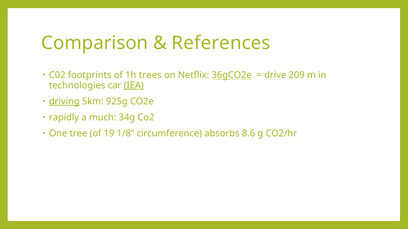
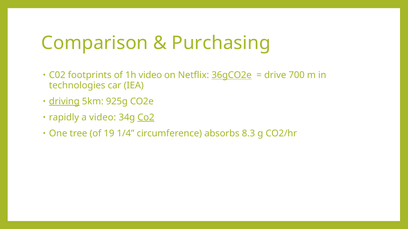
References: References -> Purchasing
1h trees: trees -> video
209: 209 -> 700
IEA underline: present -> none
a much: much -> video
Co2 underline: none -> present
1/8: 1/8 -> 1/4
8.6: 8.6 -> 8.3
